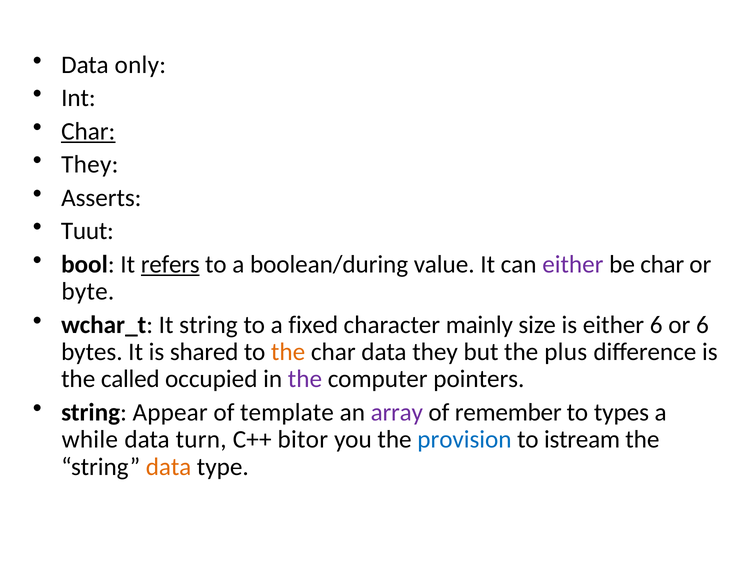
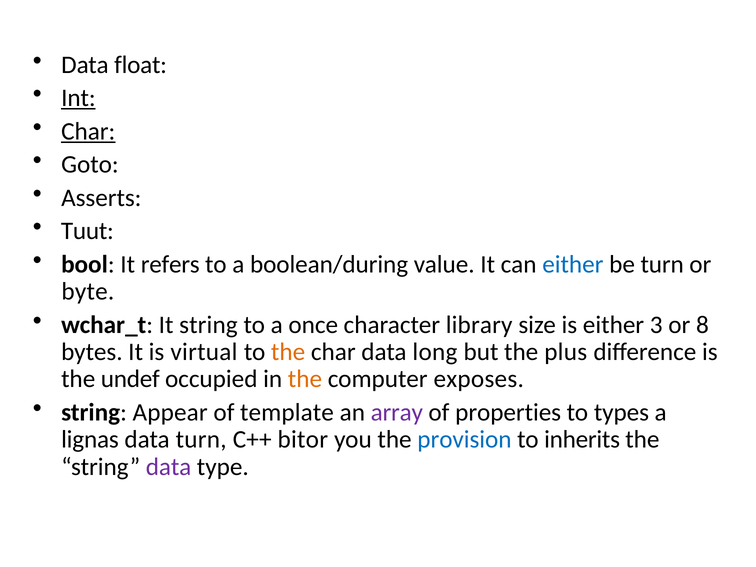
only: only -> float
Int underline: none -> present
They at (90, 165): They -> Goto
refers underline: present -> none
either at (573, 264) colour: purple -> blue
be char: char -> turn
fixed: fixed -> once
mainly: mainly -> library
either 6: 6 -> 3
or 6: 6 -> 8
shared: shared -> virtual
data they: they -> long
called: called -> undef
the at (305, 379) colour: purple -> orange
pointers: pointers -> exposes
remember: remember -> properties
while: while -> lignas
istream: istream -> inherits
data at (169, 467) colour: orange -> purple
